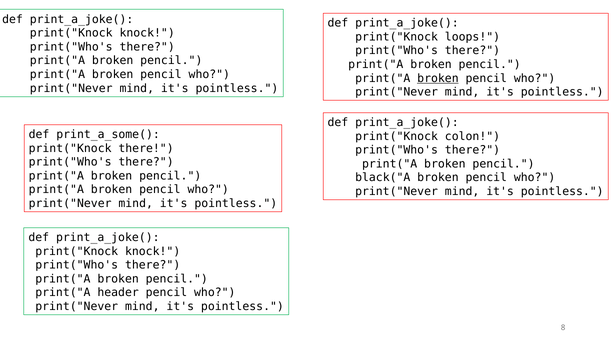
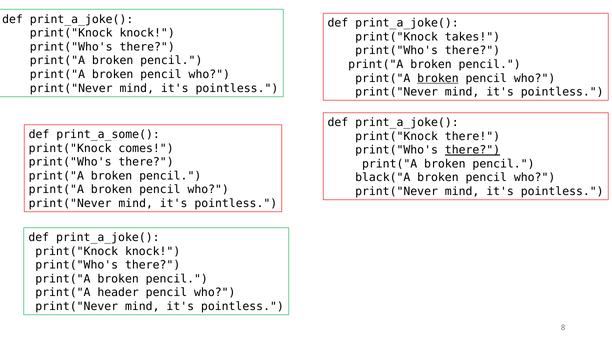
loops: loops -> takes
print("Knock colon: colon -> there
print("Knock there: there -> comes
there at (472, 150) underline: none -> present
